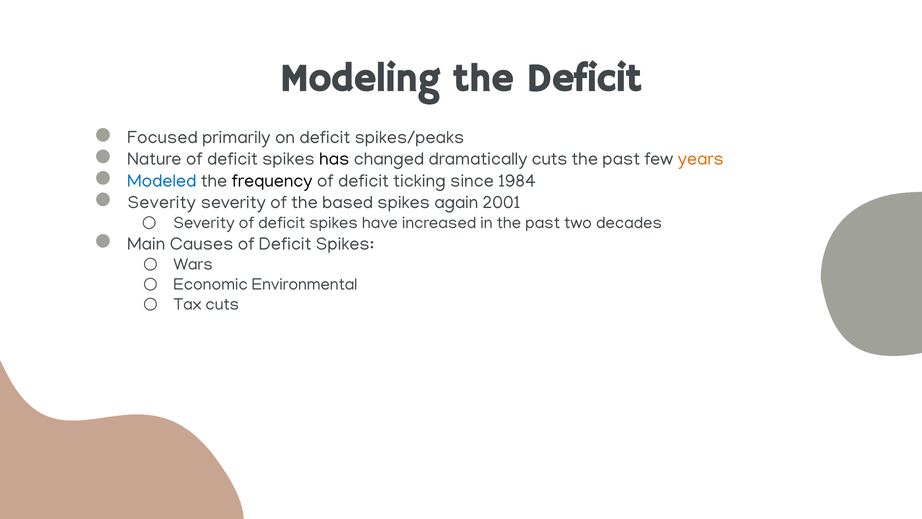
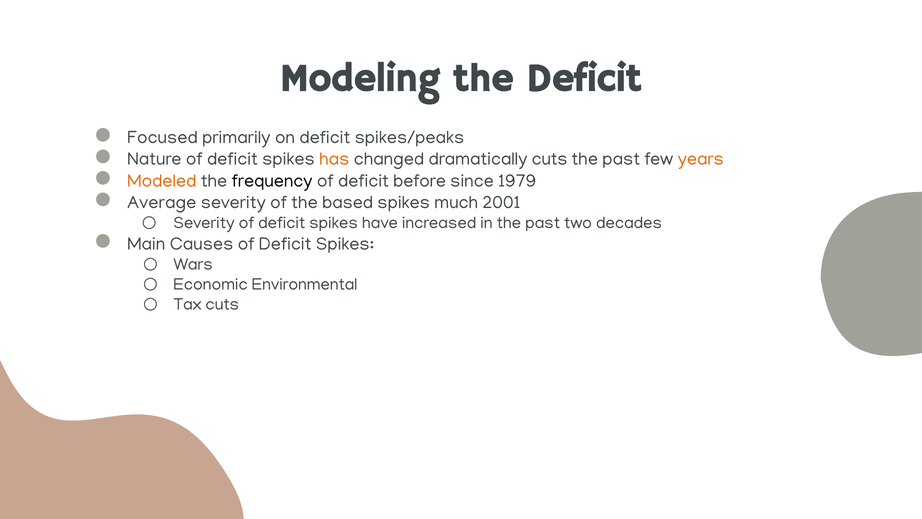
has colour: black -> orange
Modeled colour: blue -> orange
ticking: ticking -> before
1984: 1984 -> 1979
Severity at (162, 202): Severity -> Average
again: again -> much
